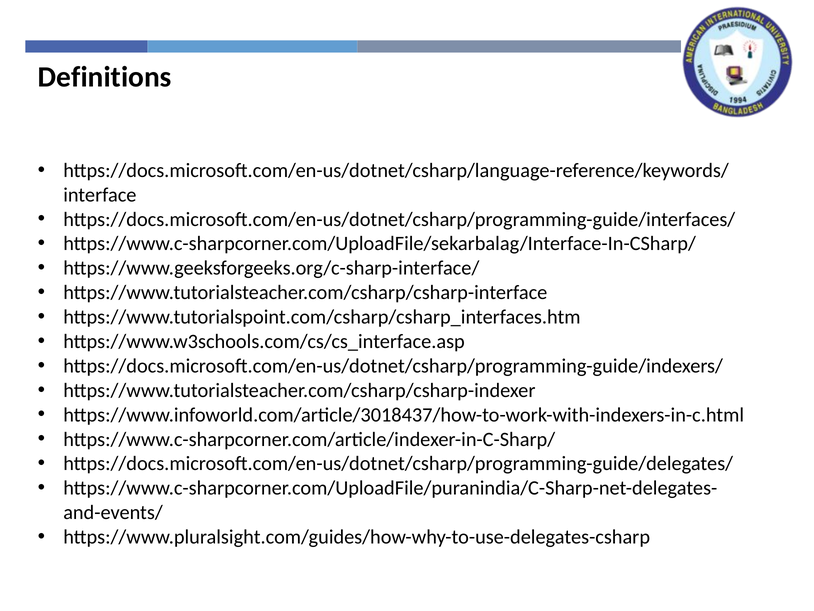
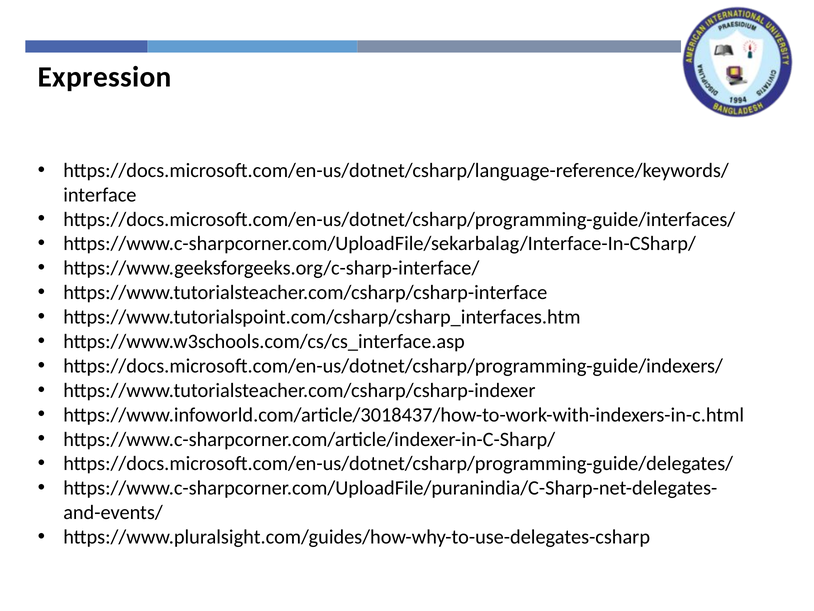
Definitions: Definitions -> Expression
